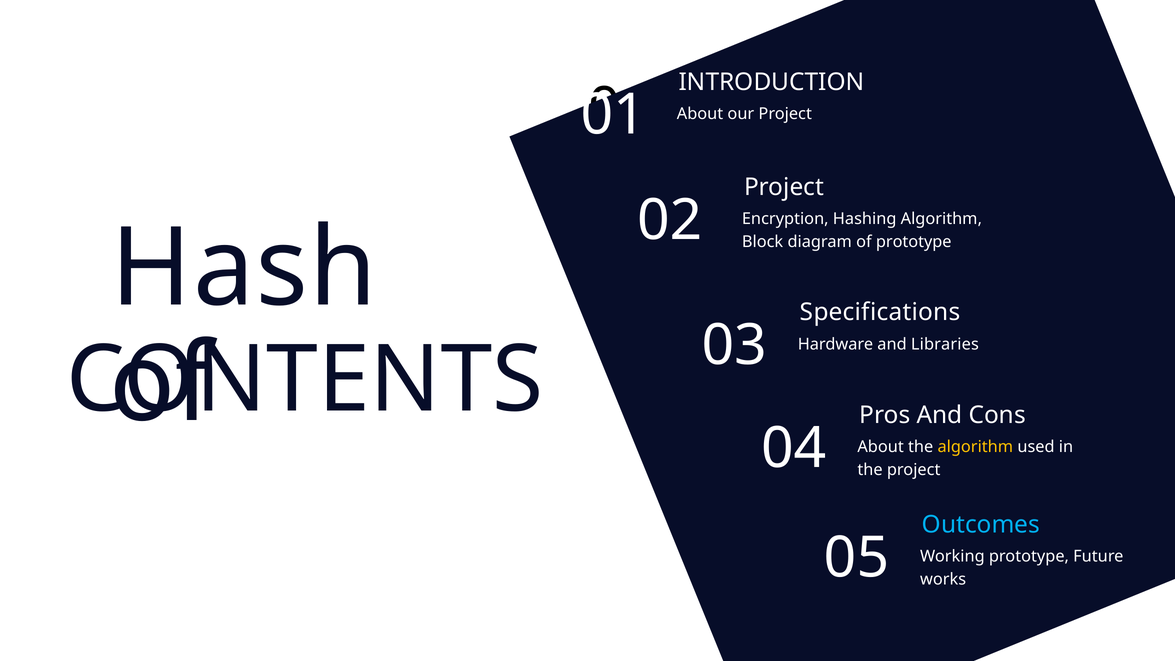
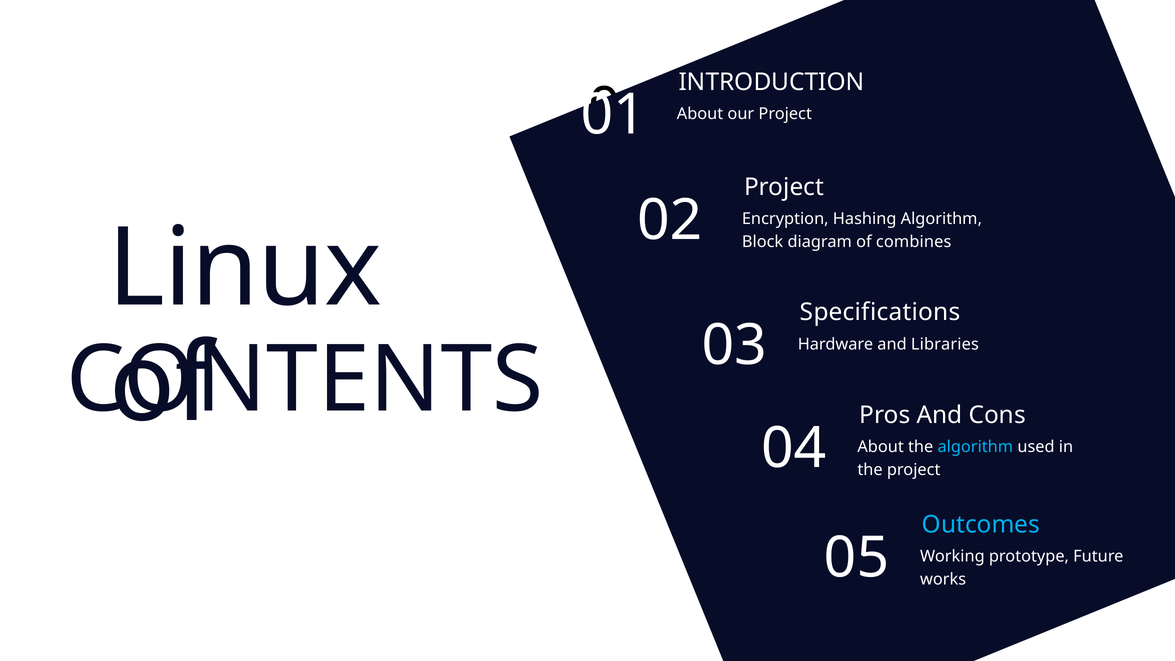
of prototype: prototype -> combines
Hash: Hash -> Linux
algorithm at (975, 447) colour: yellow -> light blue
